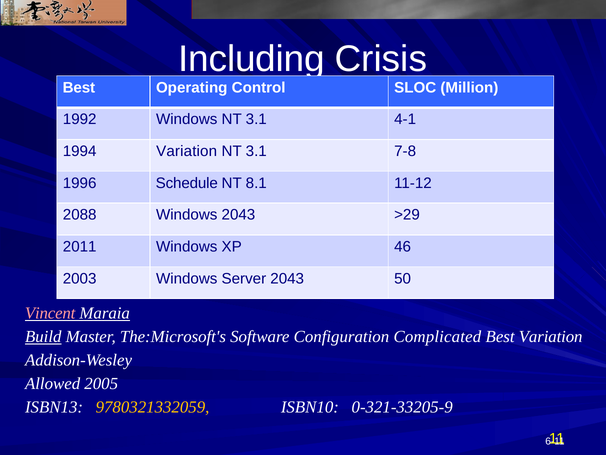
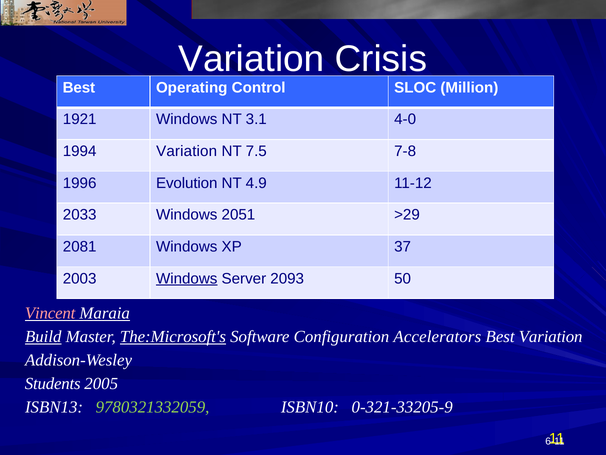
Including at (252, 59): Including -> Variation
1992: 1992 -> 1921
4-1: 4-1 -> 4-0
3.1 at (256, 151): 3.1 -> 7.5
Schedule: Schedule -> Evolution
8.1: 8.1 -> 4.9
2088: 2088 -> 2033
Windows 2043: 2043 -> 2051
2011: 2011 -> 2081
46: 46 -> 37
Windows at (187, 278) underline: none -> present
Server 2043: 2043 -> 2093
The:Microsoft's underline: none -> present
Complicated: Complicated -> Accelerators
Allowed: Allowed -> Students
9780321332059 colour: yellow -> light green
